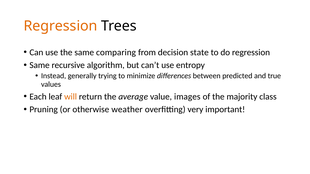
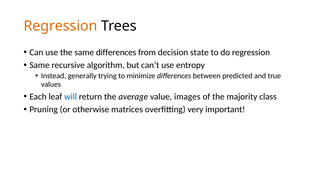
same comparing: comparing -> differences
will colour: orange -> blue
weather: weather -> matrices
